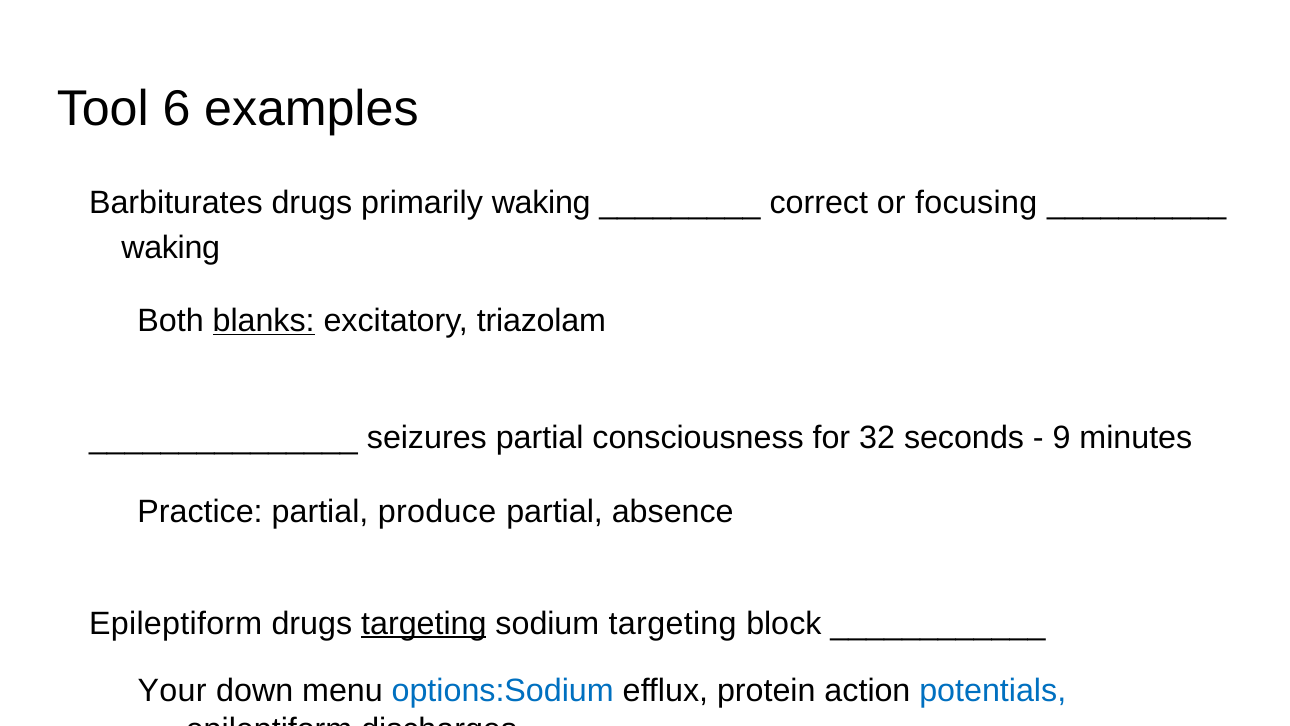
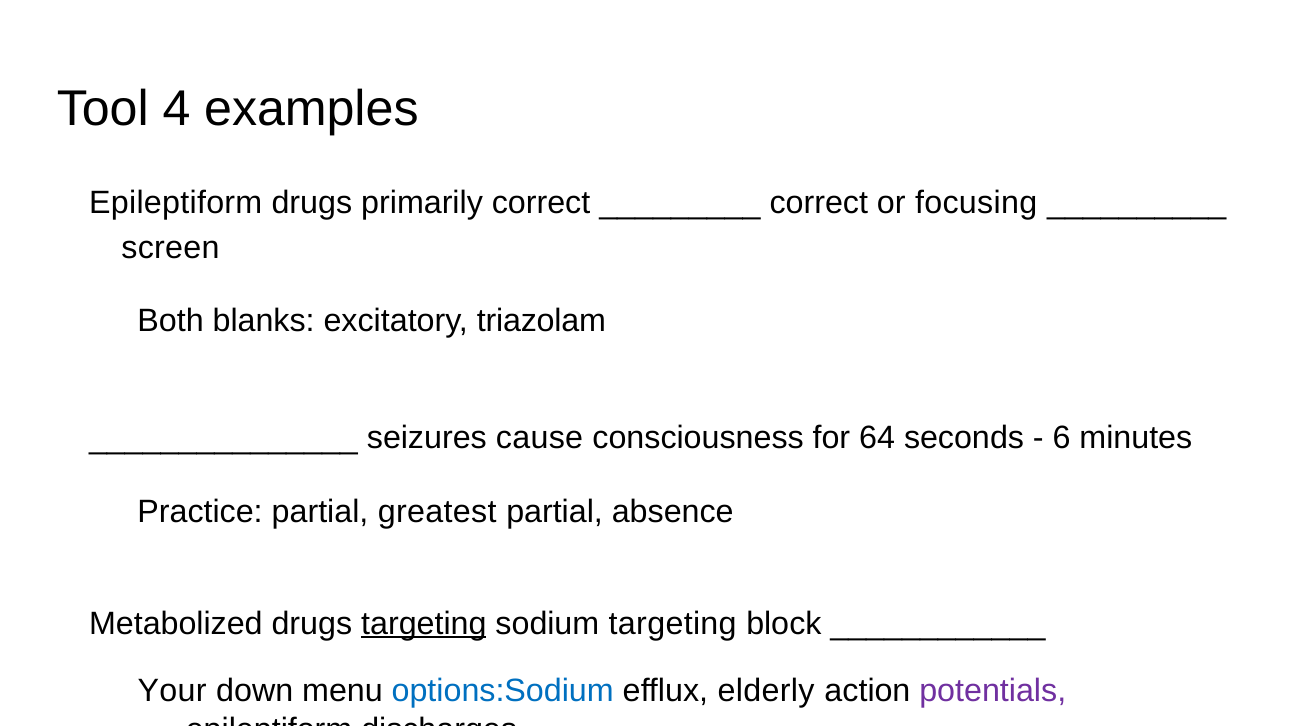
6: 6 -> 4
Barbiturates at (176, 203): Barbiturates -> Epileptiform
primarily waking: waking -> correct
waking at (171, 247): waking -> screen
blanks underline: present -> none
seizures partial: partial -> cause
32: 32 -> 64
9: 9 -> 6
produce: produce -> greatest
Epileptiform at (176, 623): Epileptiform -> Metabolized
protein: protein -> elderly
potentials colour: blue -> purple
